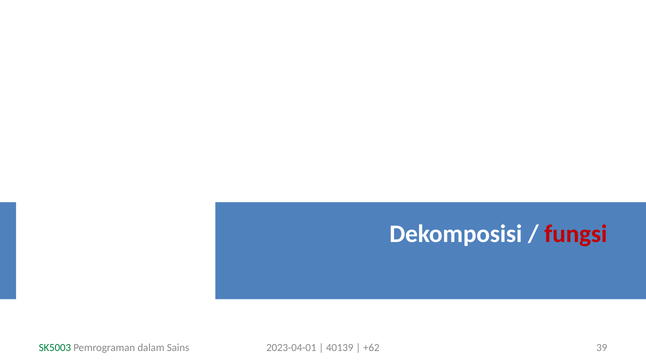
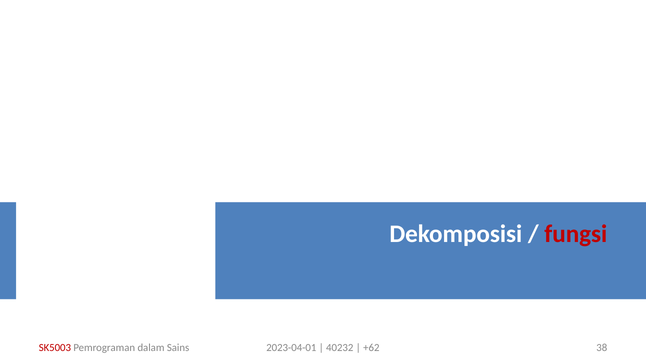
SK5003 colour: green -> red
40139: 40139 -> 40232
39: 39 -> 38
